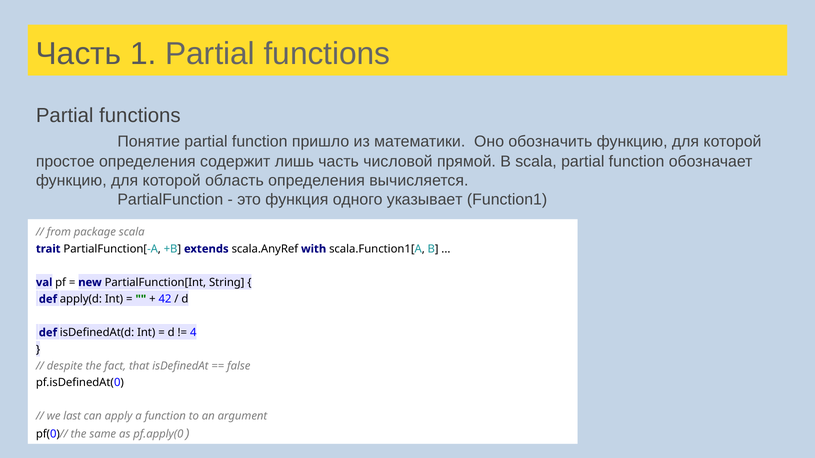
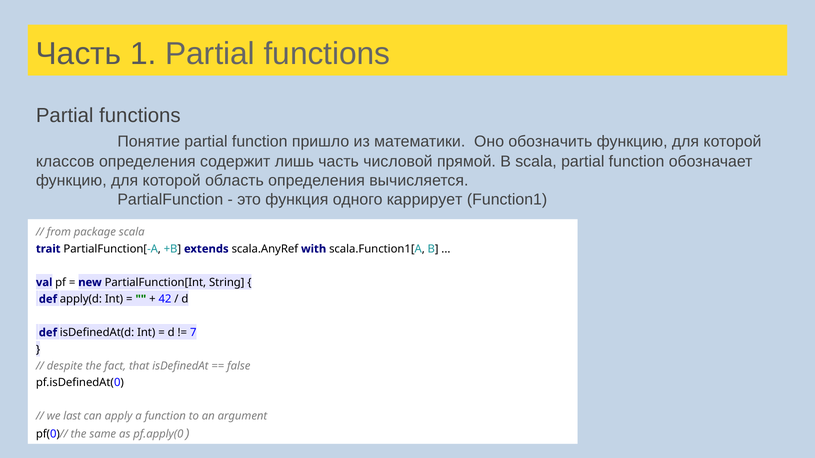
простое: простое -> классов
указывает: указывает -> каррирует
4: 4 -> 7
